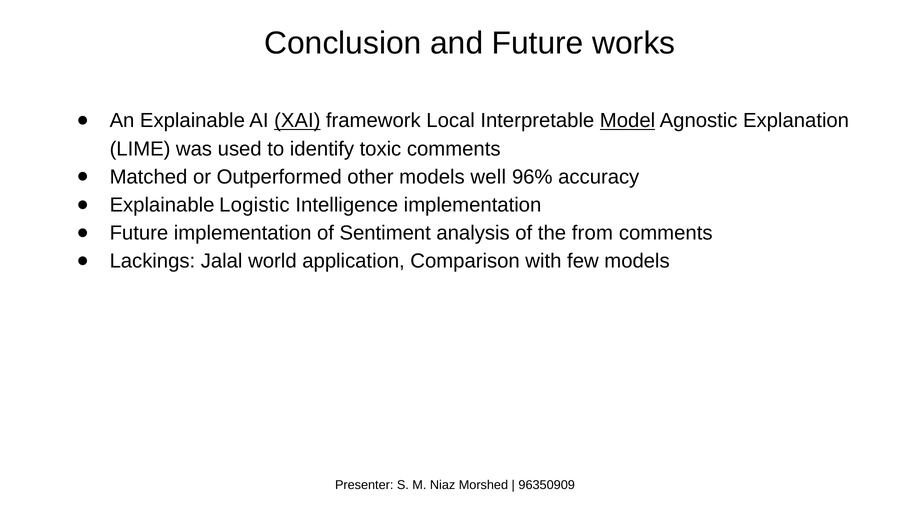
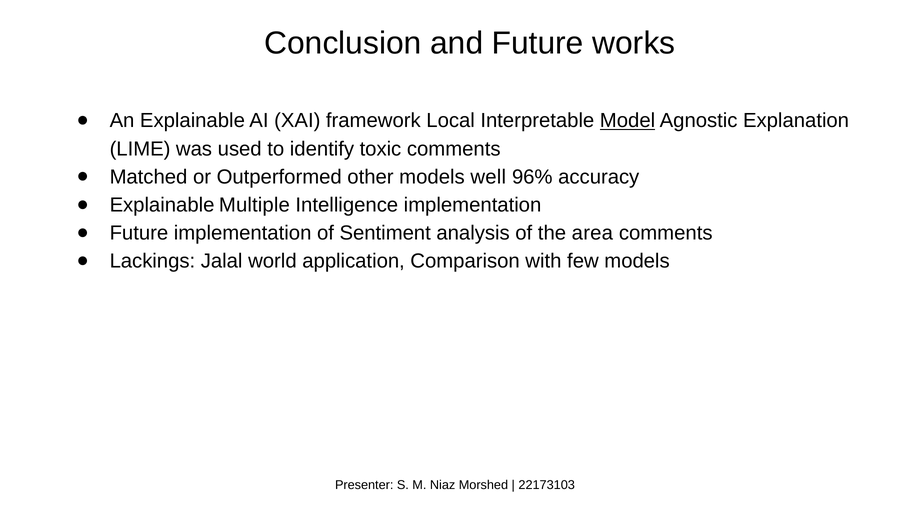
XAI underline: present -> none
Logistic: Logistic -> Multiple
from: from -> area
96350909: 96350909 -> 22173103
